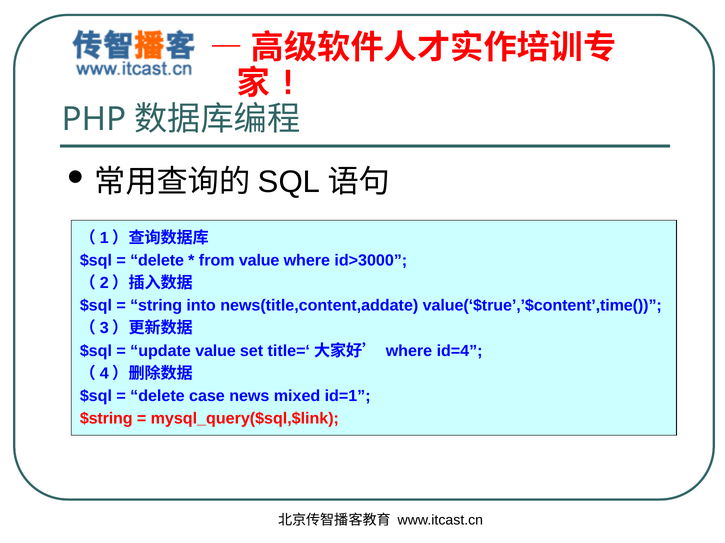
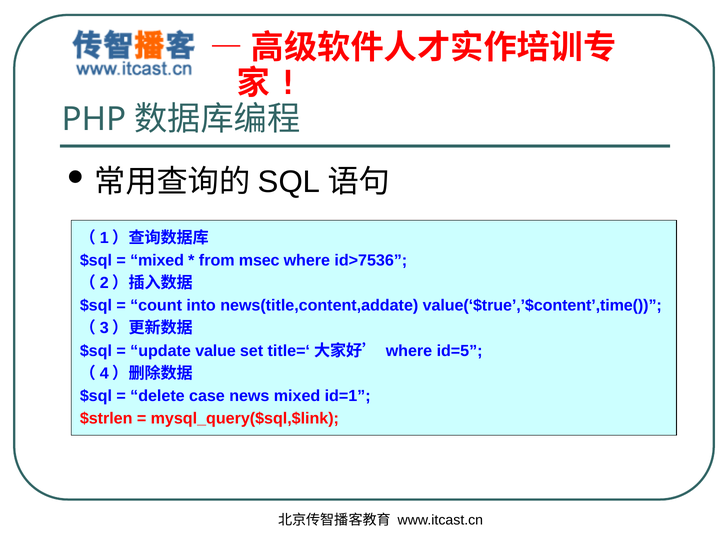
delete at (157, 261): delete -> mixed
from value: value -> msec
id>3000: id>3000 -> id>7536
string: string -> count
id=4: id=4 -> id=5
$string: $string -> $strlen
